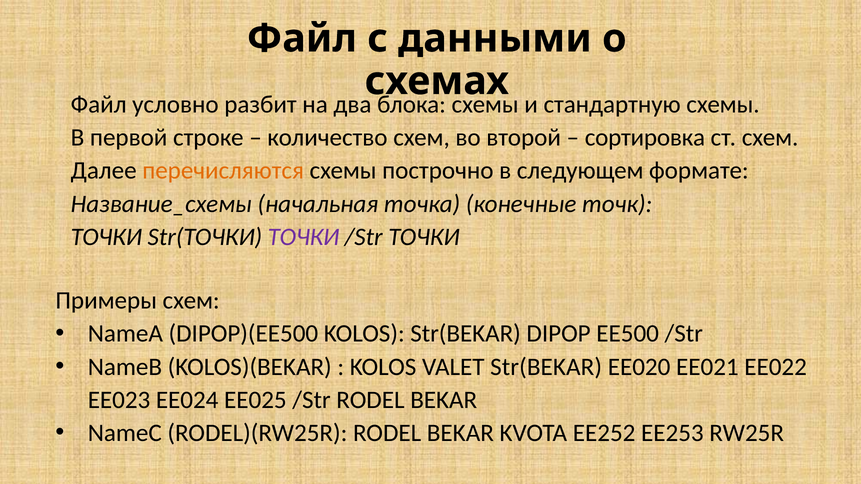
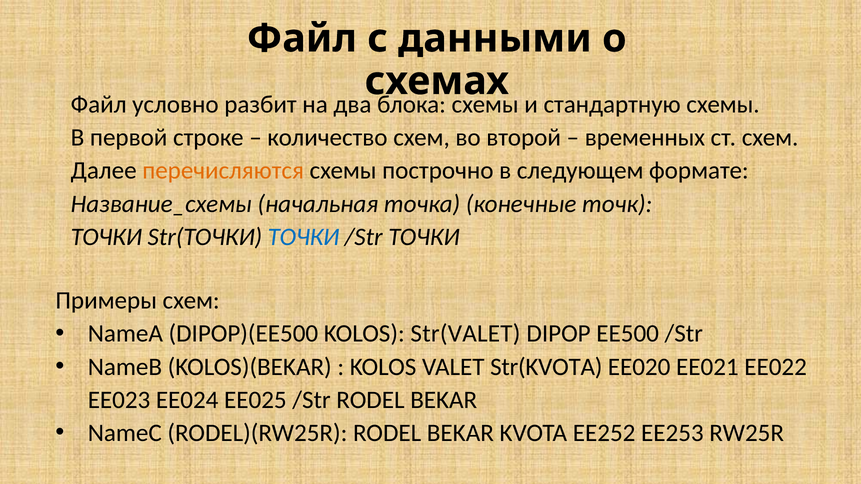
сортировка: сортировка -> временных
ТОЧКИ at (303, 237) colour: purple -> blue
KOLOS Str(BEKAR: Str(BEKAR -> Str(VALET
VALET Str(BEKAR: Str(BEKAR -> Str(KVOTA
